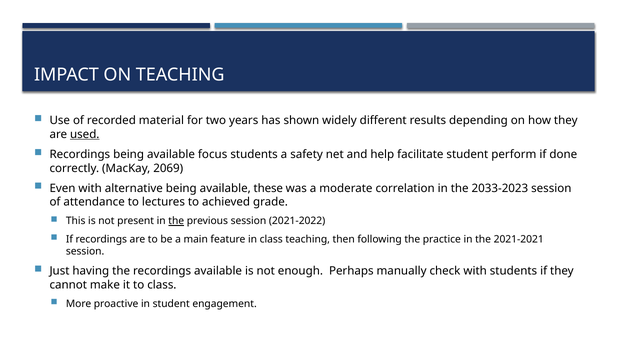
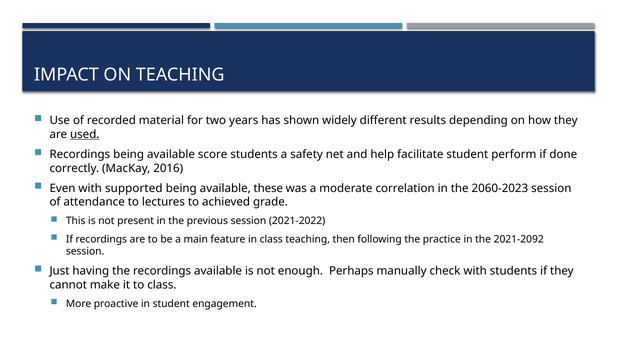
focus: focus -> score
2069: 2069 -> 2016
alternative: alternative -> supported
2033-2023: 2033-2023 -> 2060-2023
the at (176, 221) underline: present -> none
2021-2021: 2021-2021 -> 2021-2092
